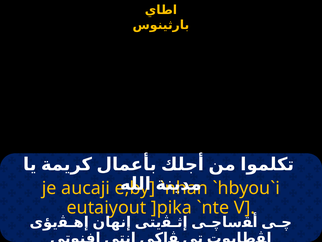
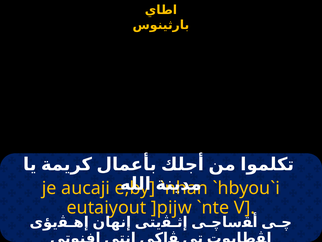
]pika: ]pika -> ]pijw
